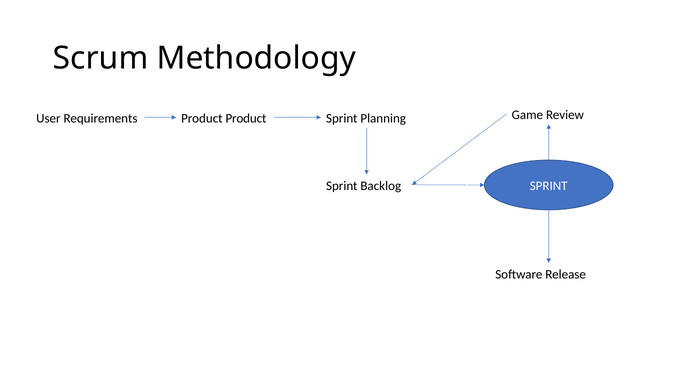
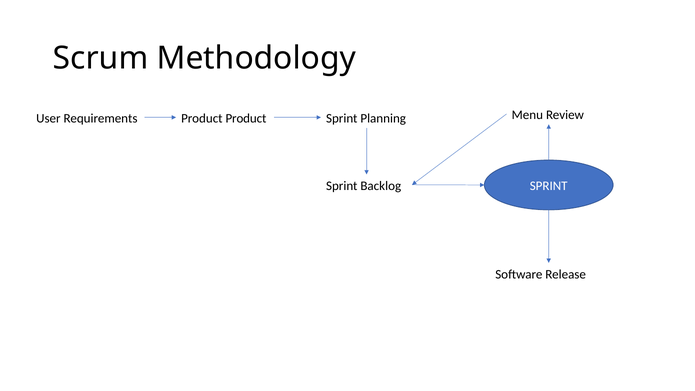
Game: Game -> Menu
